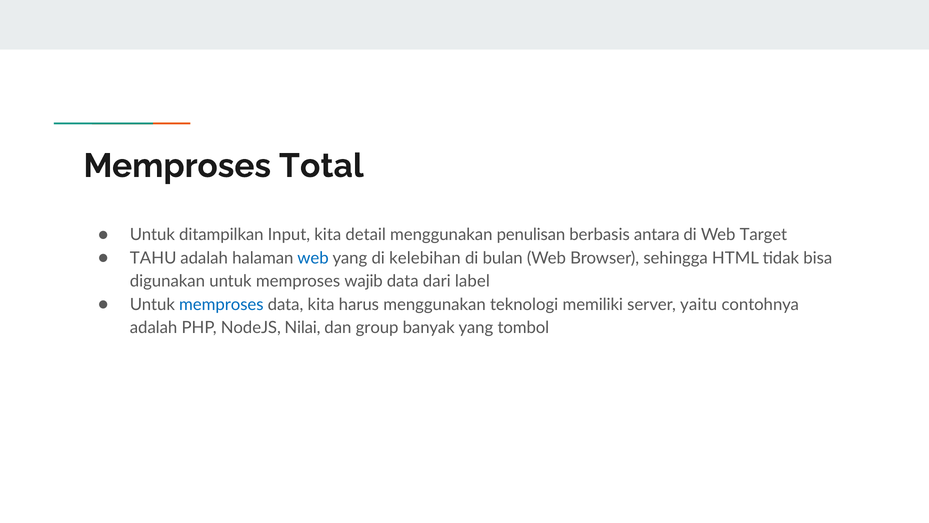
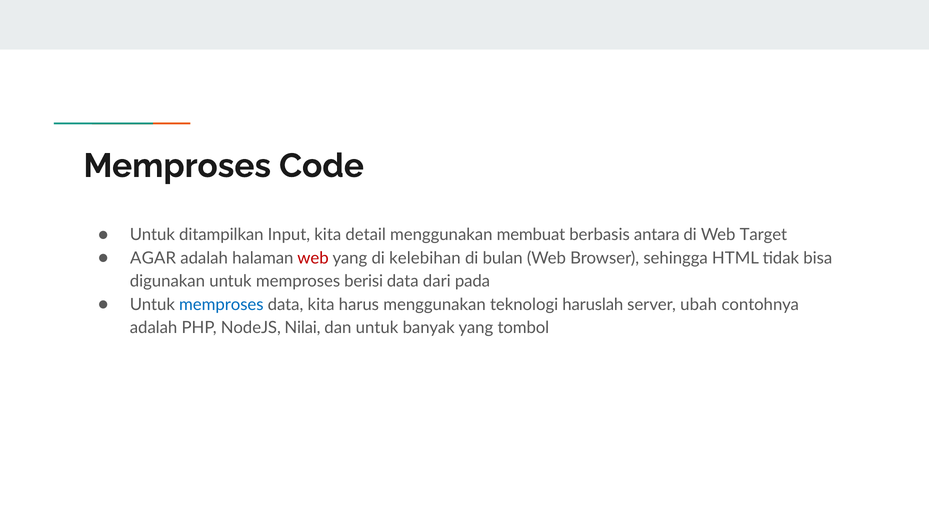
Total: Total -> Code
penulisan: penulisan -> membuat
TAHU: TAHU -> AGAR
web at (313, 258) colour: blue -> red
wajib: wajib -> berisi
label: label -> pada
memiliki: memiliki -> haruslah
yaitu: yaitu -> ubah
dan group: group -> untuk
